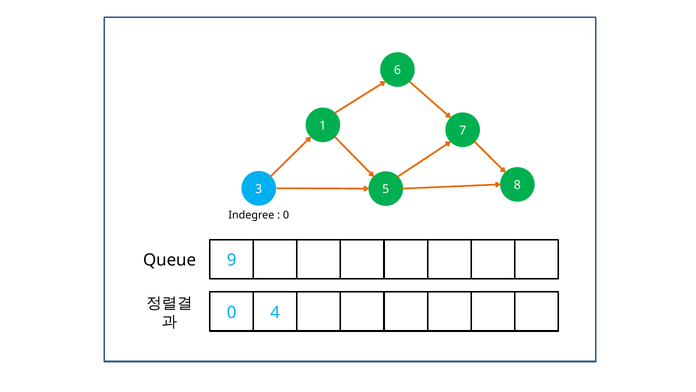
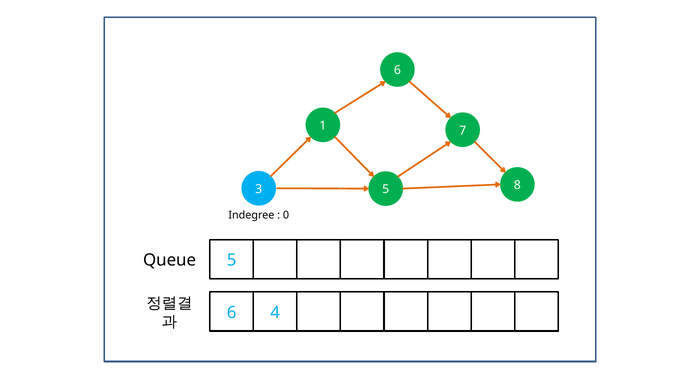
Queue 9: 9 -> 5
0 at (232, 312): 0 -> 6
